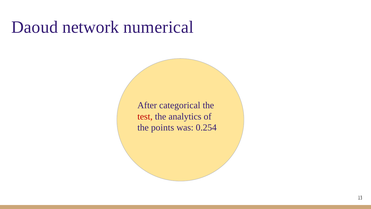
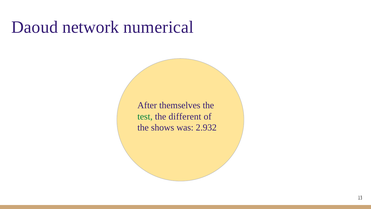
categorical: categorical -> themselves
test colour: red -> green
analytics: analytics -> different
points: points -> shows
0.254: 0.254 -> 2.932
